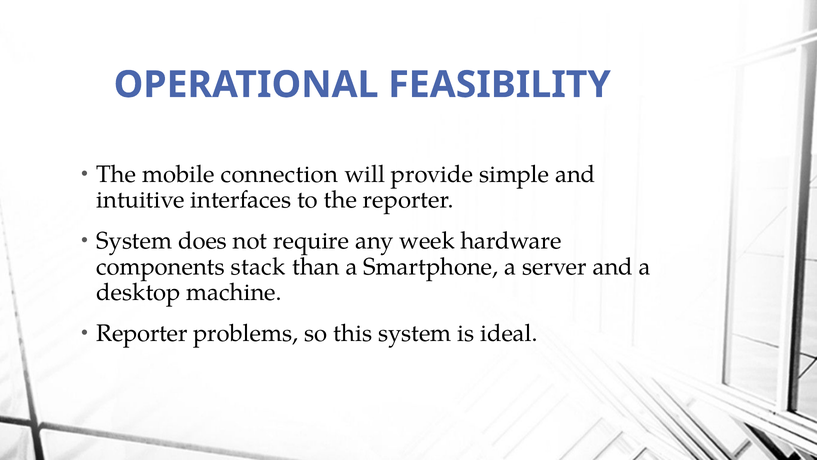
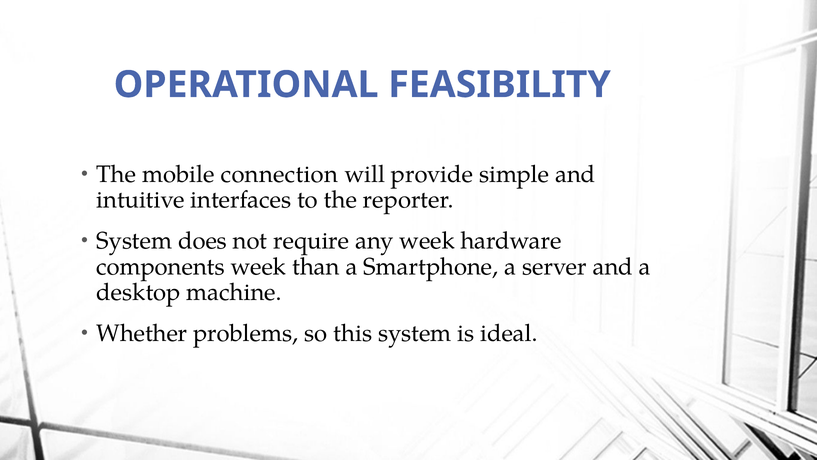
components stack: stack -> week
Reporter at (142, 333): Reporter -> Whether
